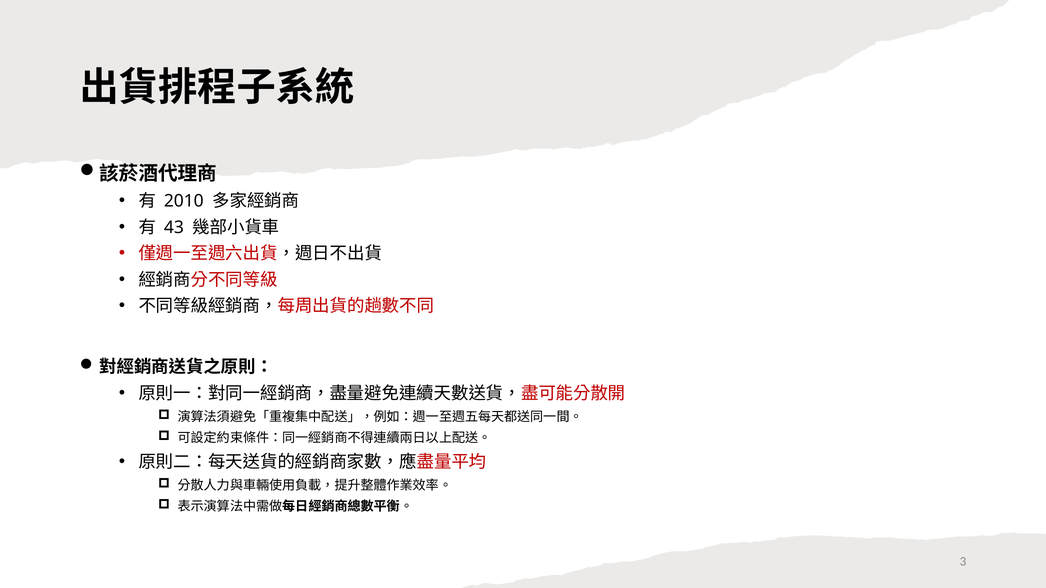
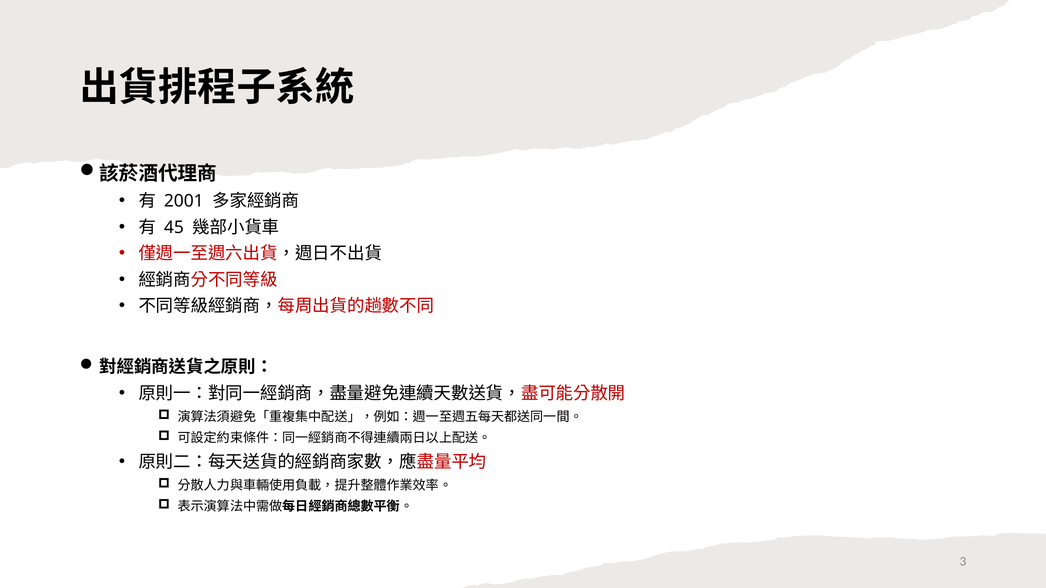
2010: 2010 -> 2001
43: 43 -> 45
